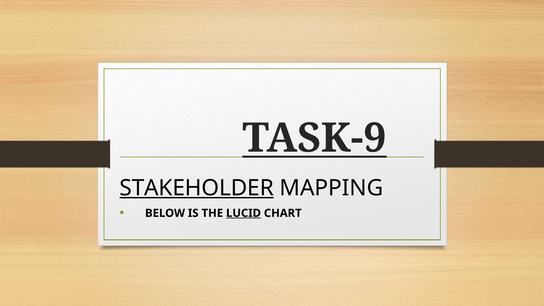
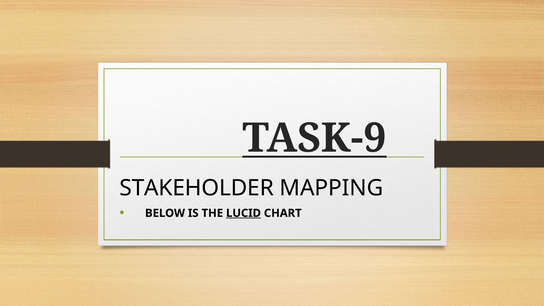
STAKEHOLDER underline: present -> none
